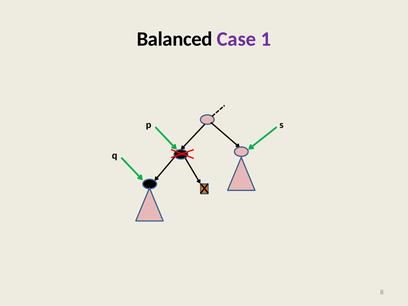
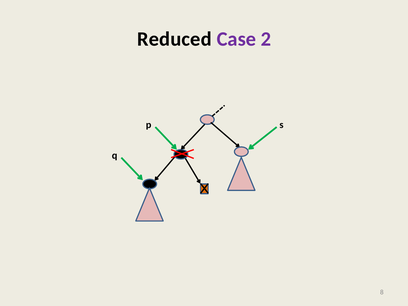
Balanced: Balanced -> Reduced
1: 1 -> 2
